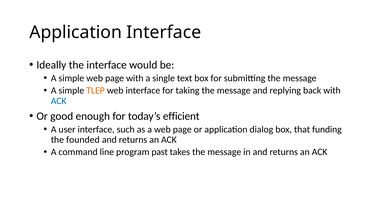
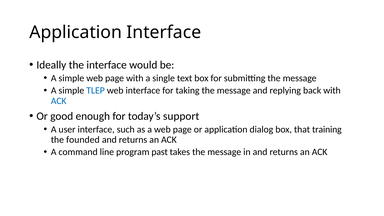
TLEP colour: orange -> blue
efficient: efficient -> support
funding: funding -> training
